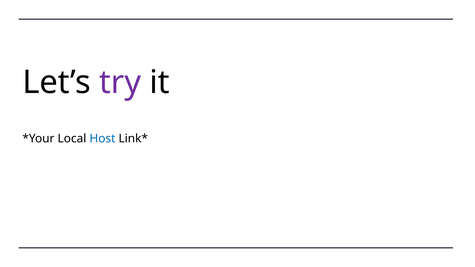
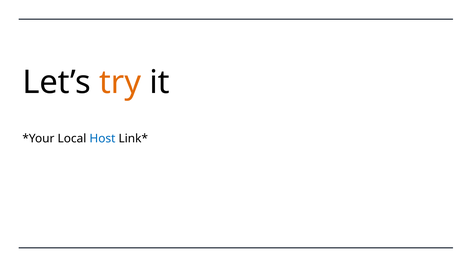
try colour: purple -> orange
